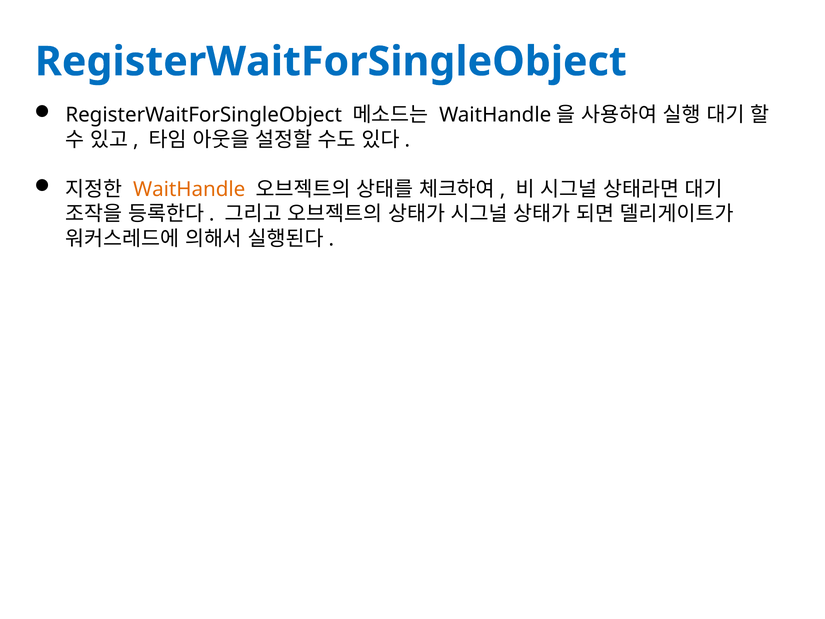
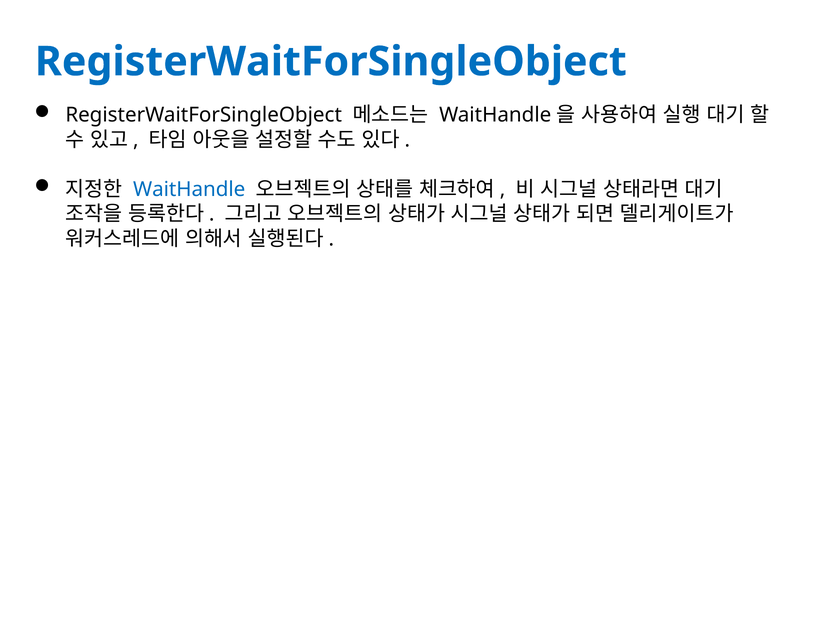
WaitHandle colour: orange -> blue
